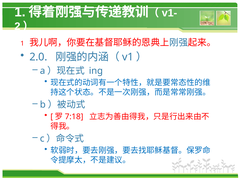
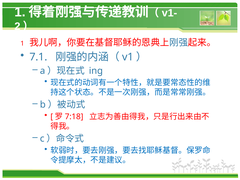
2.0: 2.0 -> 7.1
